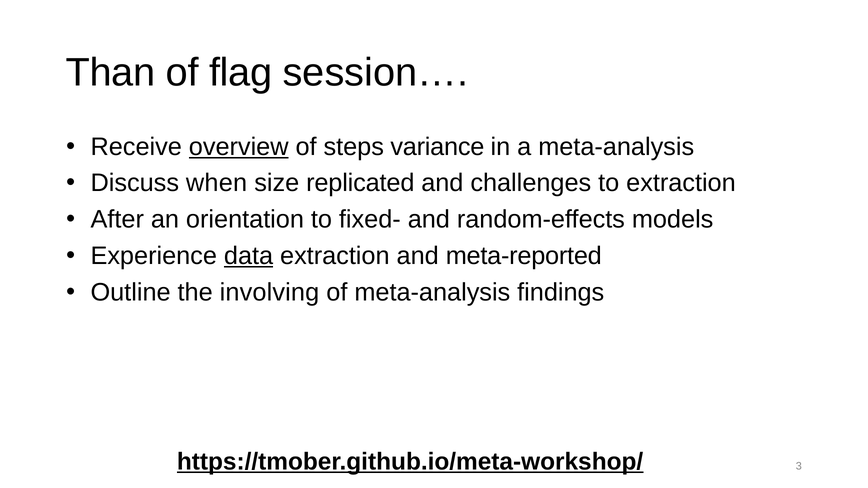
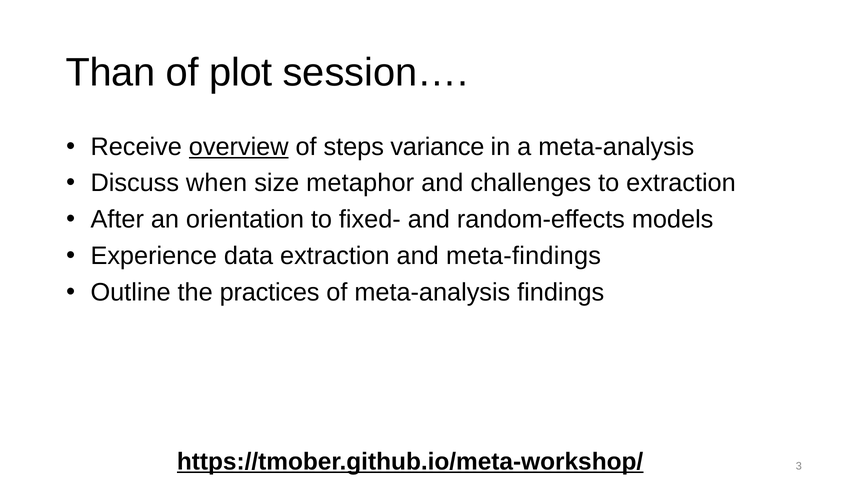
flag: flag -> plot
replicated: replicated -> metaphor
data underline: present -> none
meta-reported: meta-reported -> meta-findings
involving: involving -> practices
